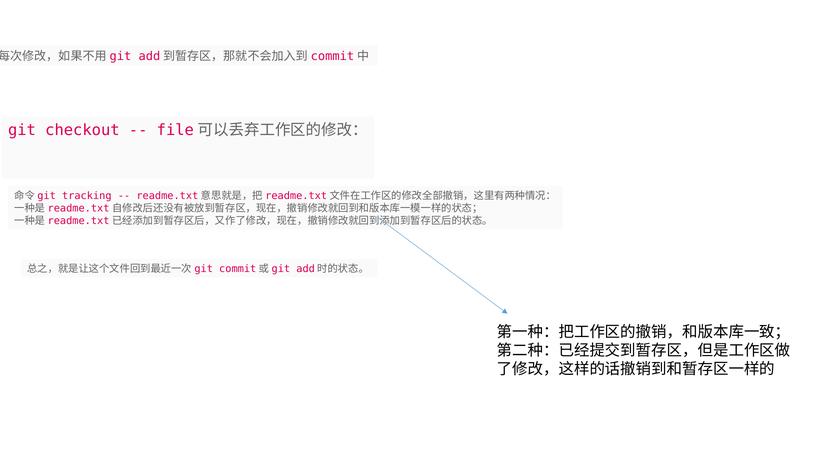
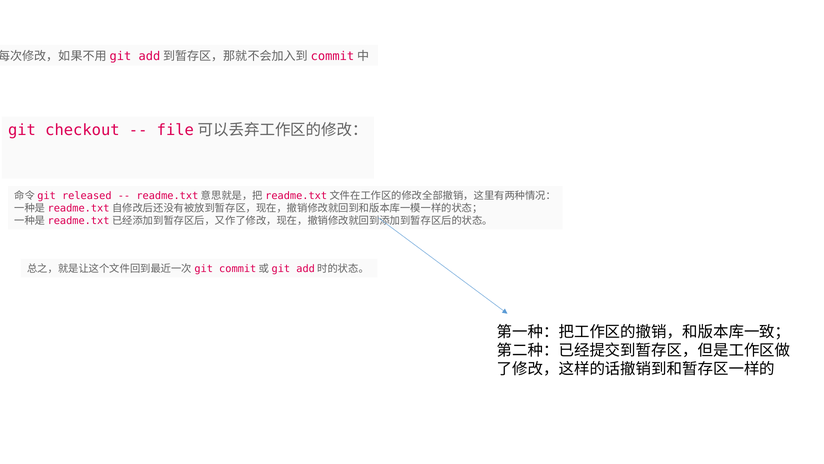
tracking: tracking -> released
